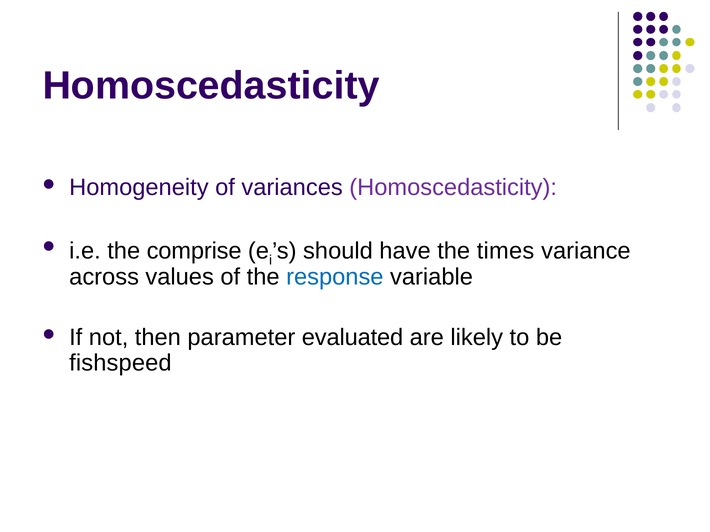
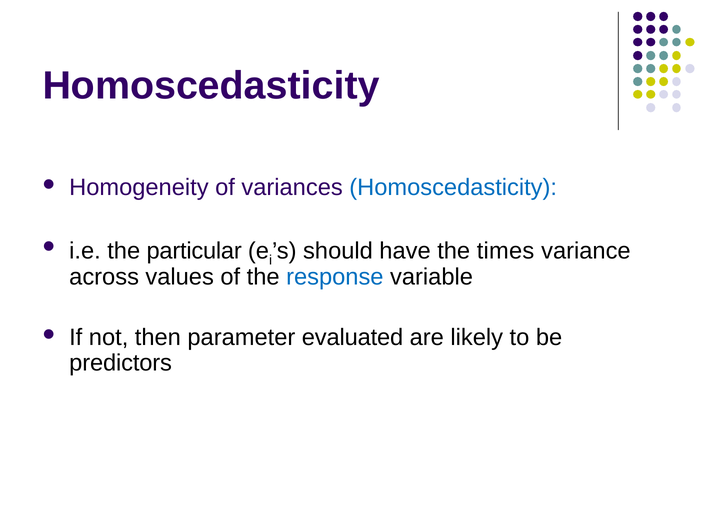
Homoscedasticity at (453, 188) colour: purple -> blue
comprise: comprise -> particular
fishspeed: fishspeed -> predictors
